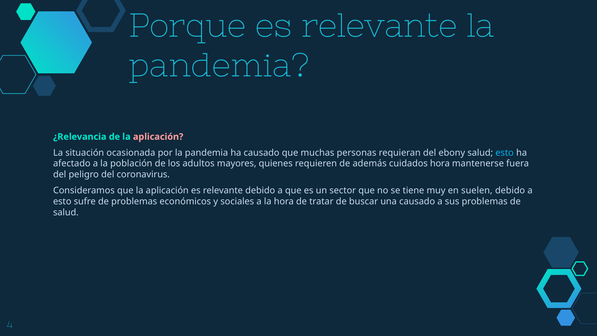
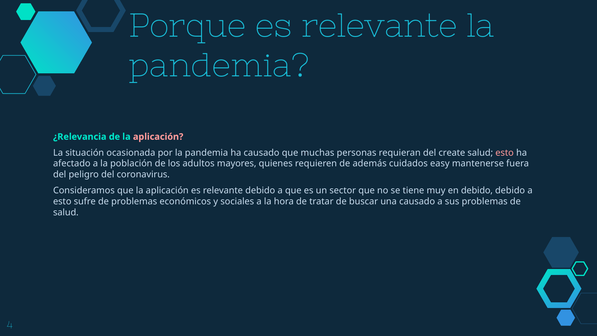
ebony: ebony -> create
esto at (505, 153) colour: light blue -> pink
cuidados hora: hora -> easy
en suelen: suelen -> debido
